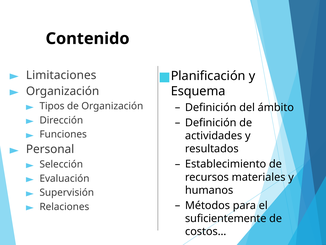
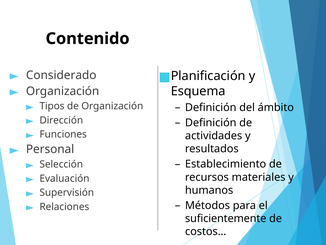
Limitaciones: Limitaciones -> Considerado
